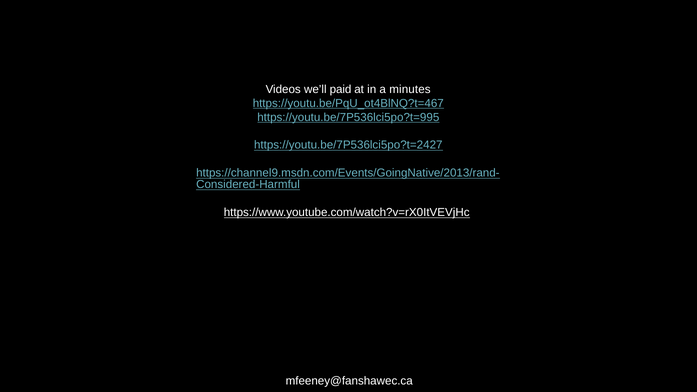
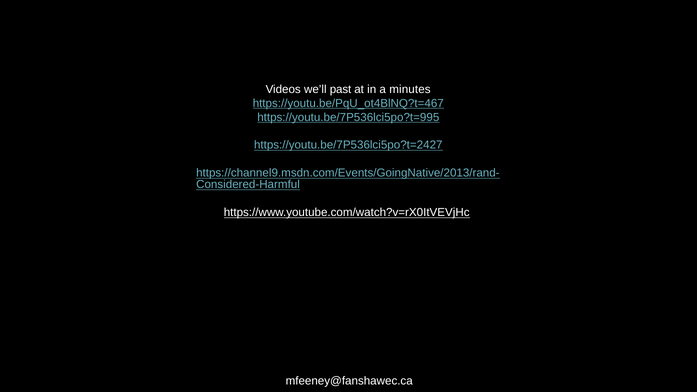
paid: paid -> past
